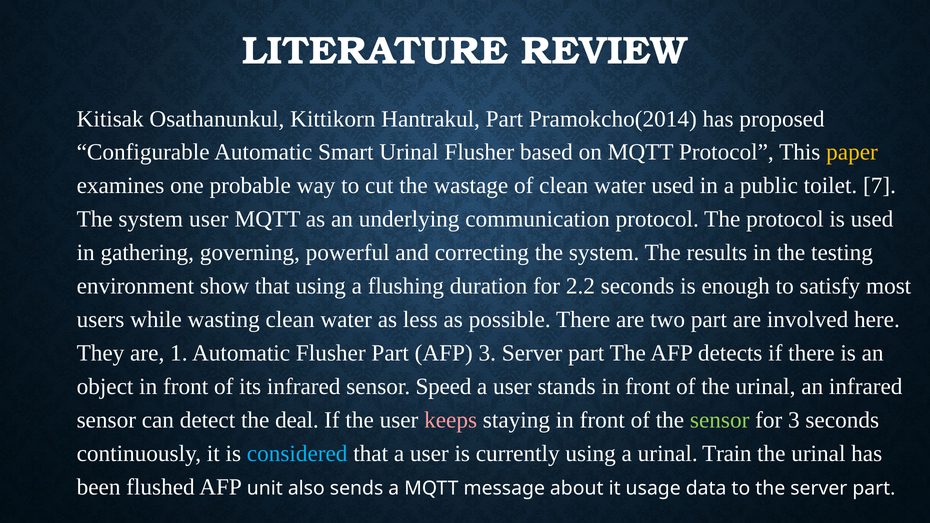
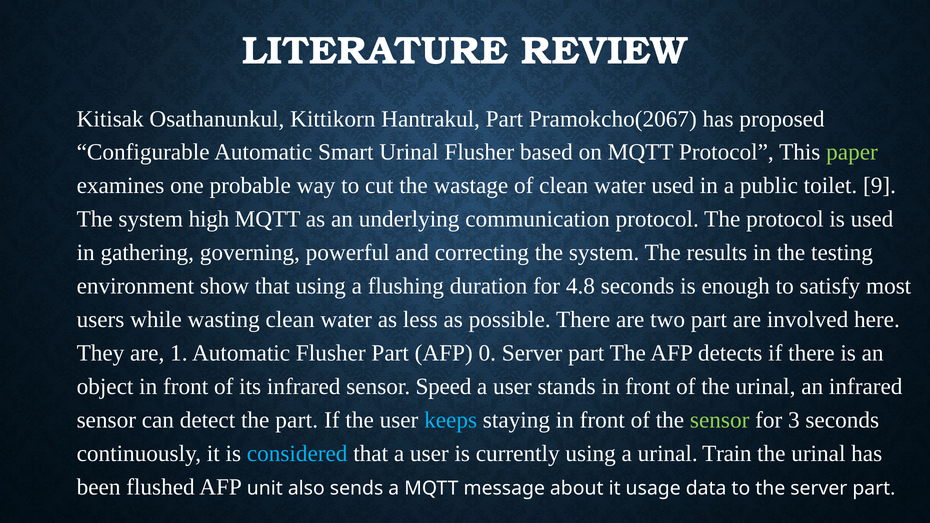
Pramokcho(2014: Pramokcho(2014 -> Pramokcho(2067
paper colour: yellow -> light green
7: 7 -> 9
system user: user -> high
2.2: 2.2 -> 4.8
AFP 3: 3 -> 0
the deal: deal -> part
keeps colour: pink -> light blue
